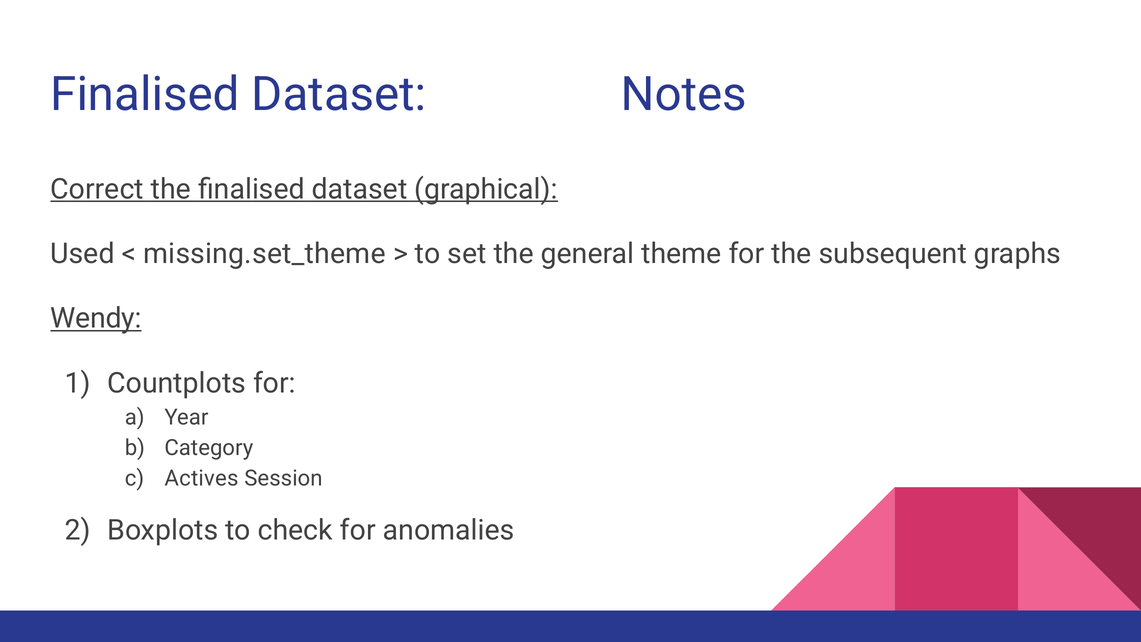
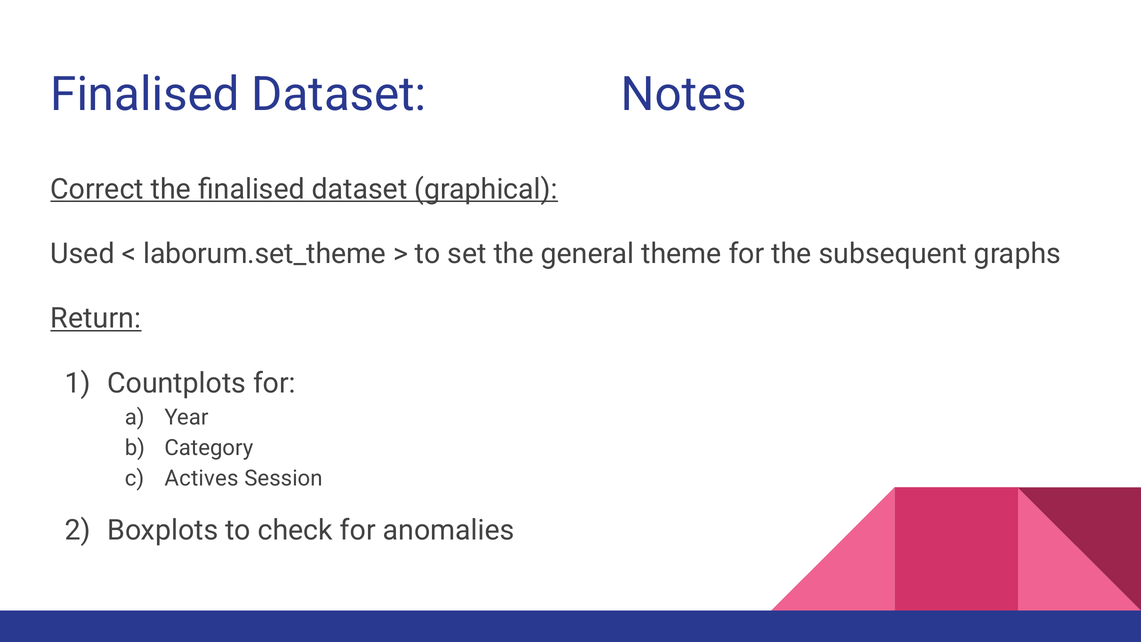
missing.set_theme: missing.set_theme -> laborum.set_theme
Wendy: Wendy -> Return
